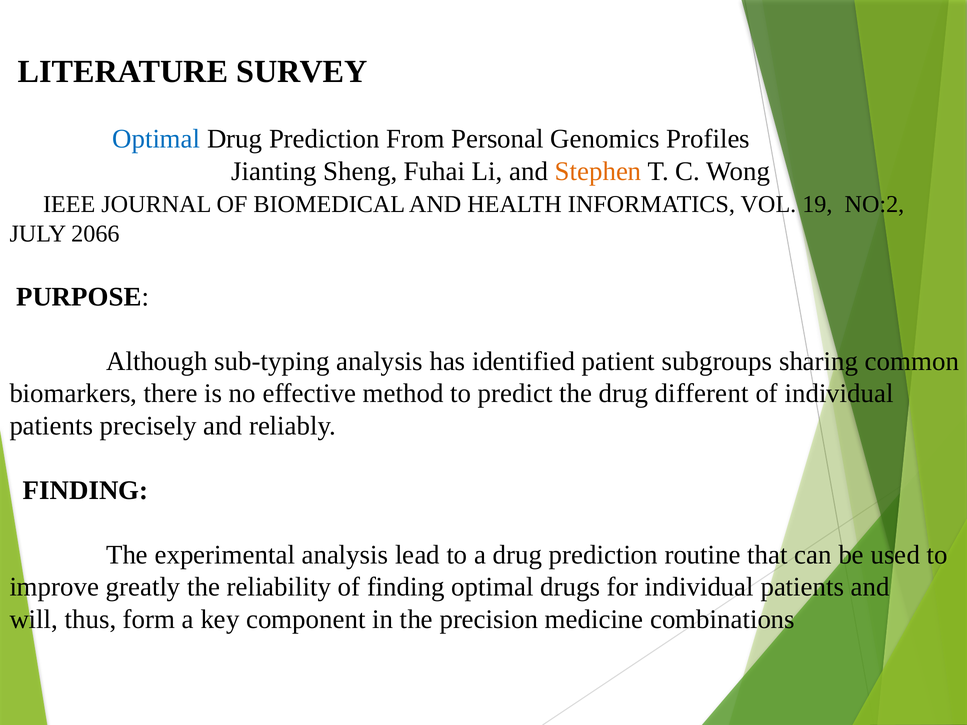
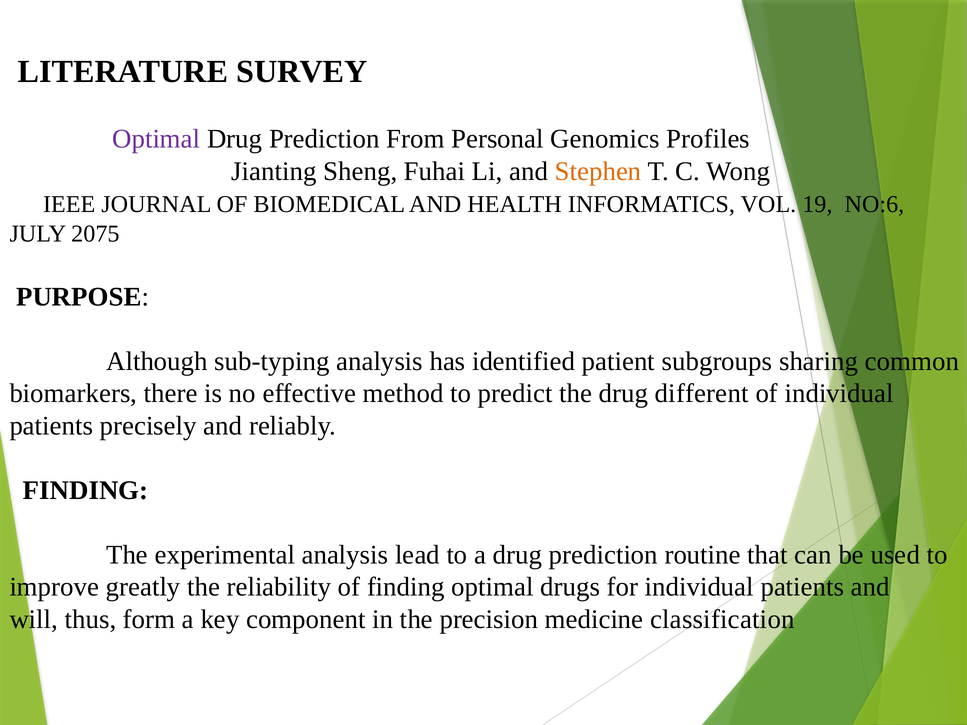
Optimal at (156, 139) colour: blue -> purple
NO:2: NO:2 -> NO:6
2066: 2066 -> 2075
combinations: combinations -> classification
